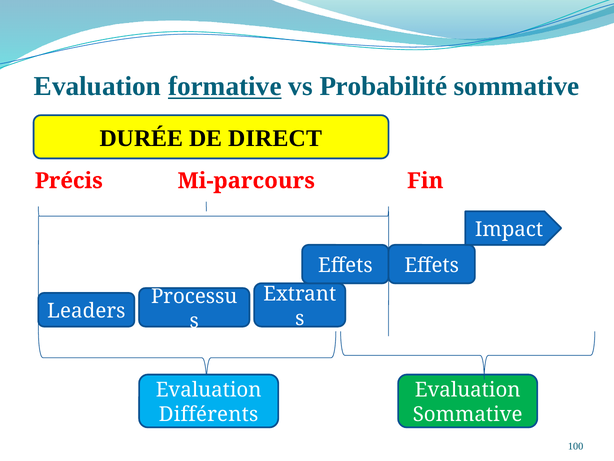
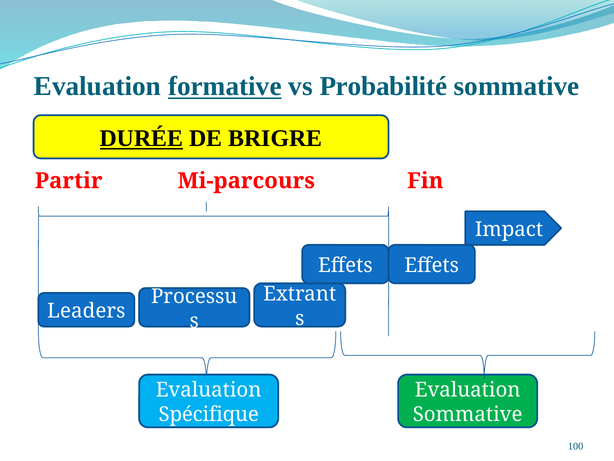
DURÉE underline: none -> present
DIRECT: DIRECT -> BRIGRE
Précis: Précis -> Partir
Différents: Différents -> Spécifique
